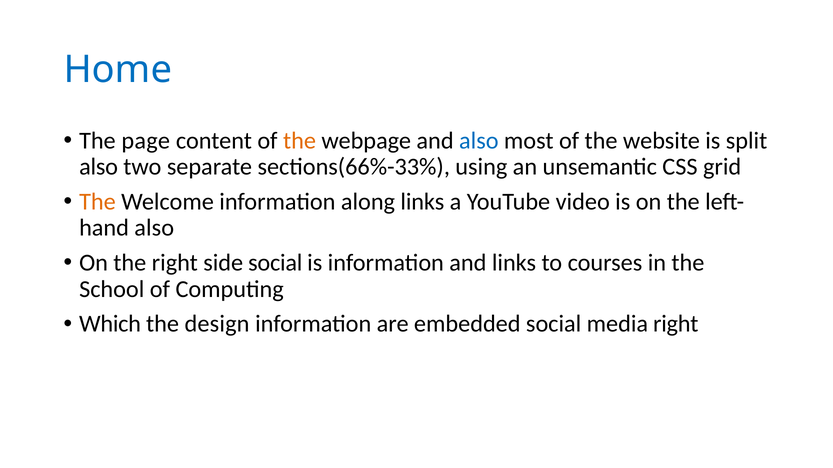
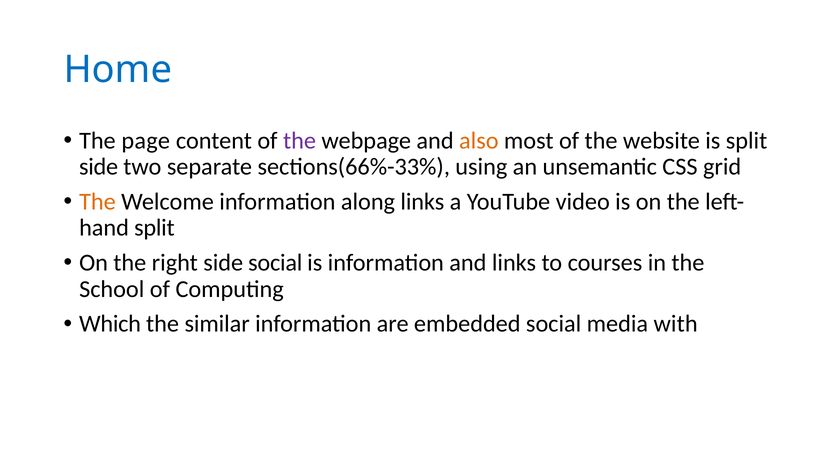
the at (299, 141) colour: orange -> purple
also at (479, 141) colour: blue -> orange
also at (99, 167): also -> side
also at (154, 228): also -> split
design: design -> similar
media right: right -> with
